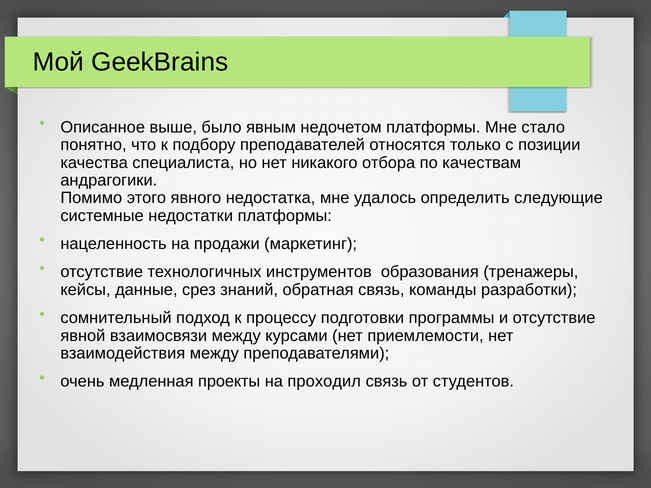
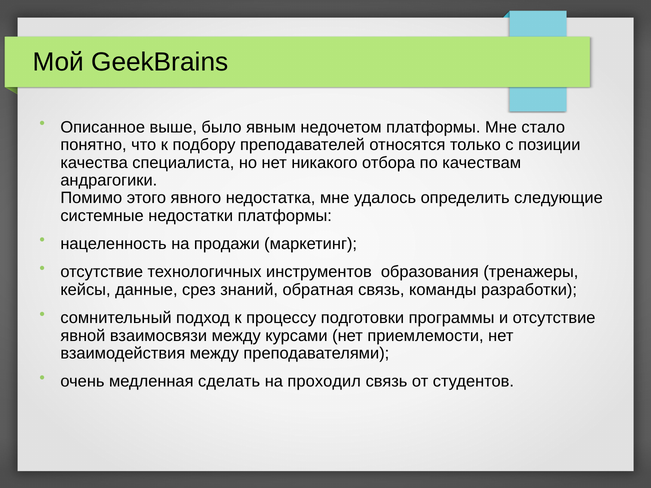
проекты: проекты -> сделать
